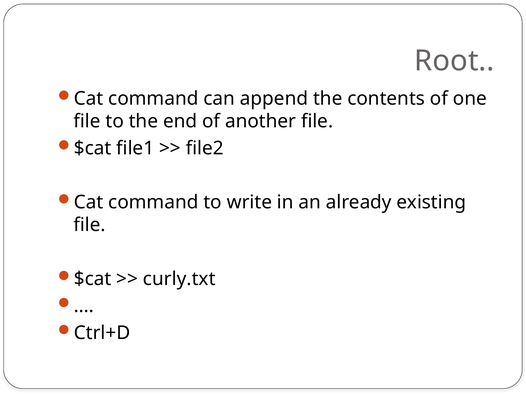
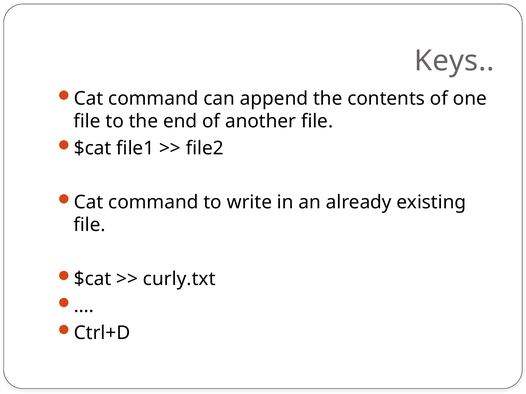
Root: Root -> Keys
